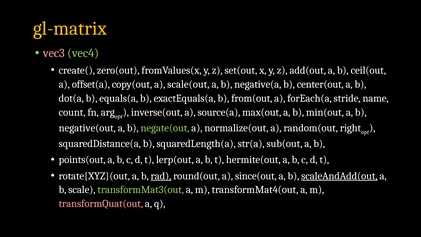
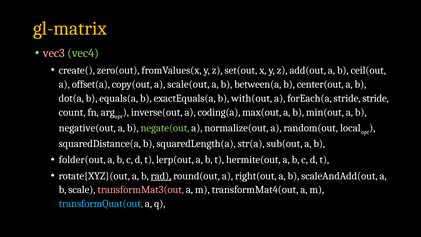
negative(a: negative(a -> between(a
from(out: from(out -> with(out
stride name: name -> stride
source(a: source(a -> coding(a
right: right -> local
points(out: points(out -> folder(out
since(out: since(out -> right(out
scaleAndAdd(out underline: present -> none
transformMat3(out colour: light green -> pink
transformQuat(out colour: pink -> light blue
